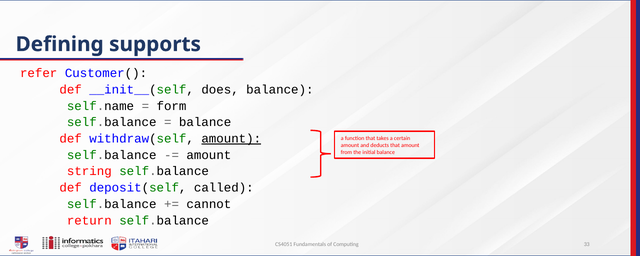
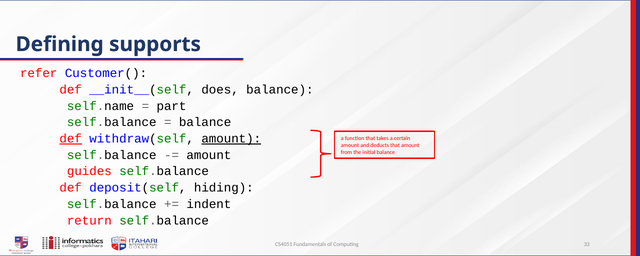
form: form -> part
def at (71, 139) underline: none -> present
string: string -> guides
called: called -> hiding
cannot: cannot -> indent
